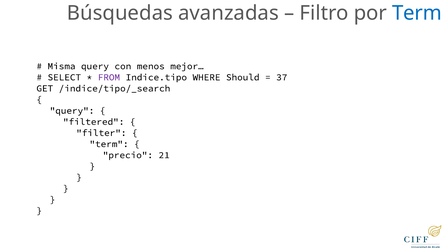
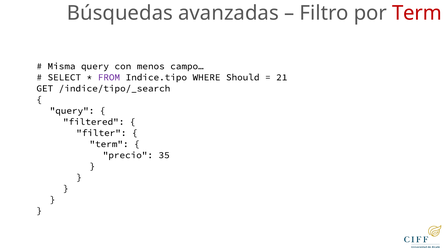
Term at (417, 13) colour: blue -> red
mejor…: mejor… -> campo…
37: 37 -> 21
21: 21 -> 35
